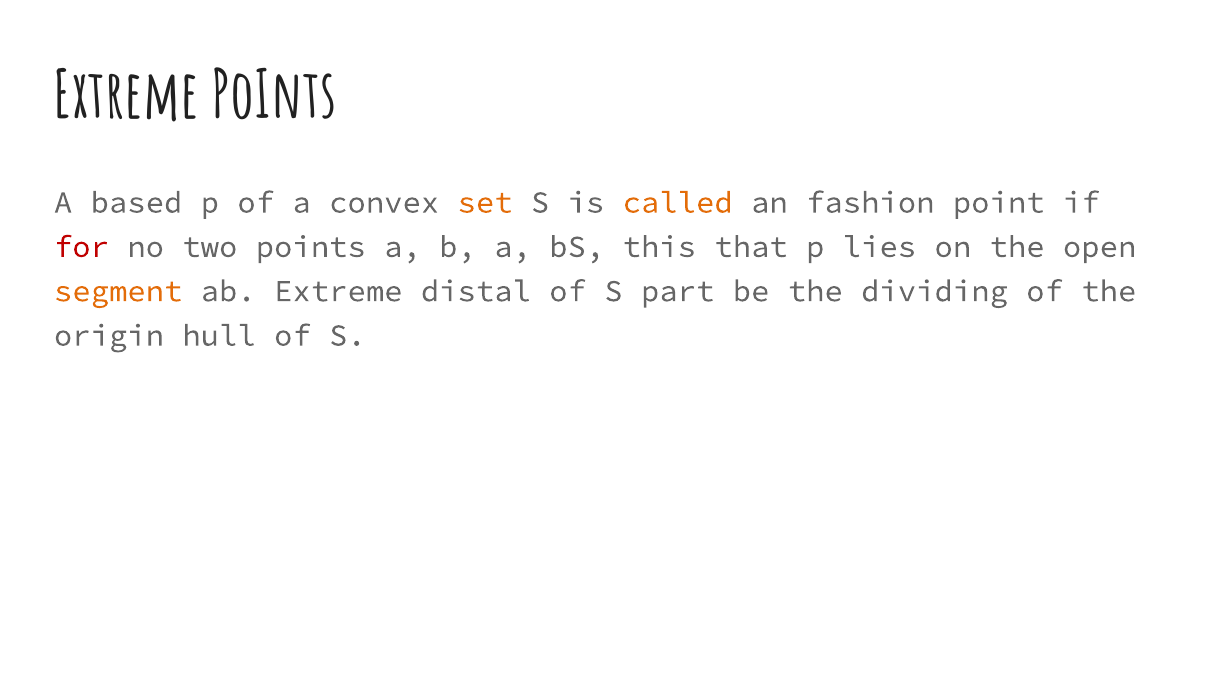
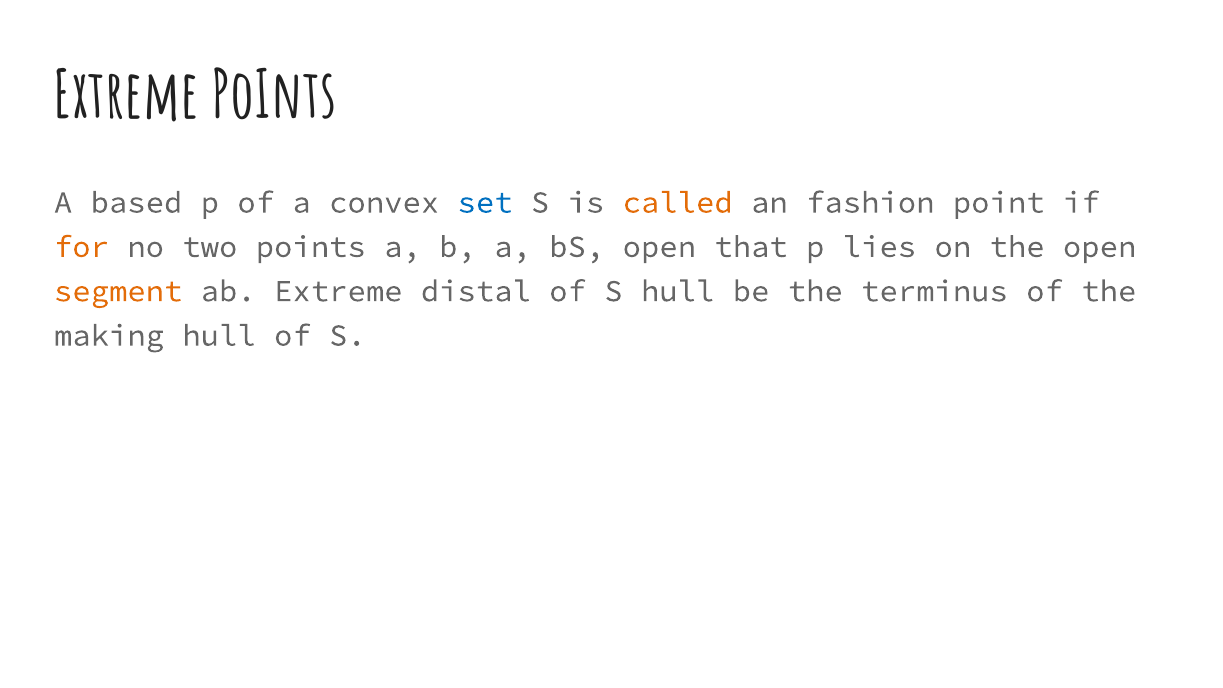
set colour: orange -> blue
for colour: red -> orange
bS this: this -> open
S part: part -> hull
dividing: dividing -> terminus
origin: origin -> making
